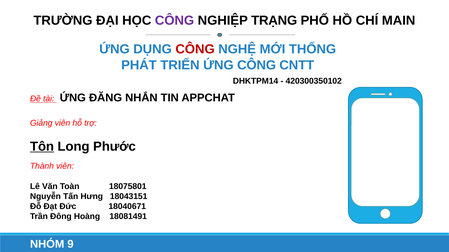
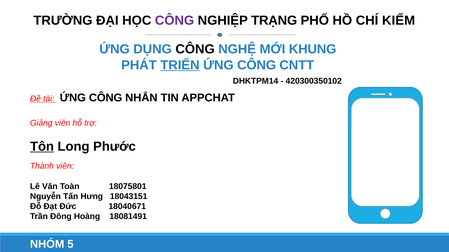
MAIN: MAIN -> KIỂM
CÔNG at (195, 49) colour: red -> black
THỐNG: THỐNG -> KHUNG
TRIỂN underline: none -> present
tài ỨNG ĐĂNG: ĐĂNG -> CÔNG
9: 9 -> 5
